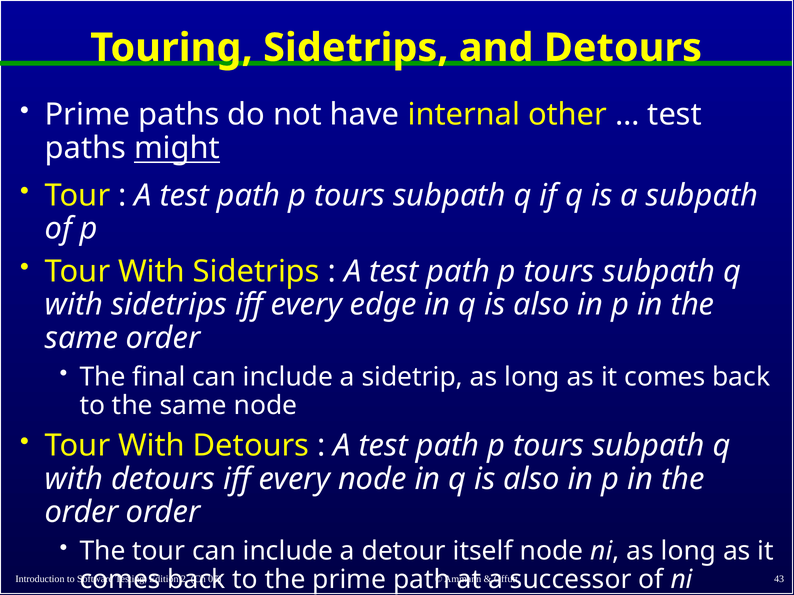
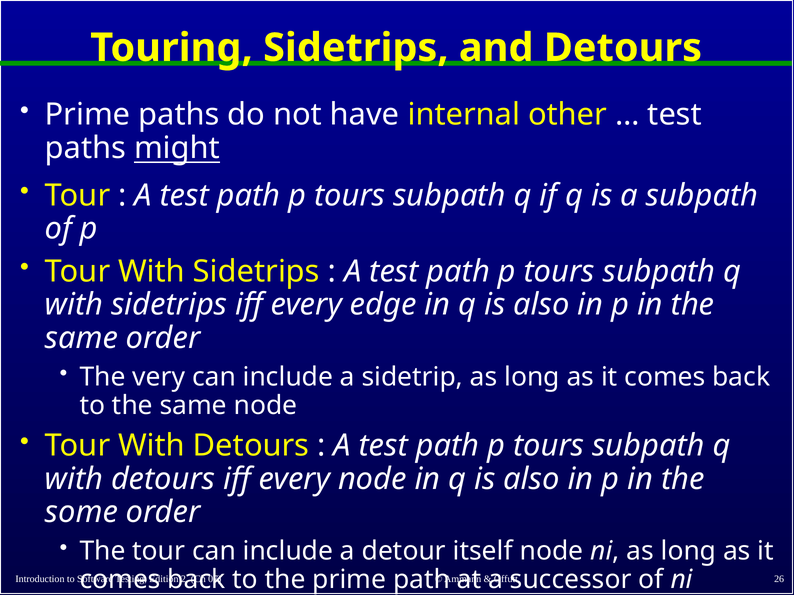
final: final -> very
order at (82, 513): order -> some
43: 43 -> 26
